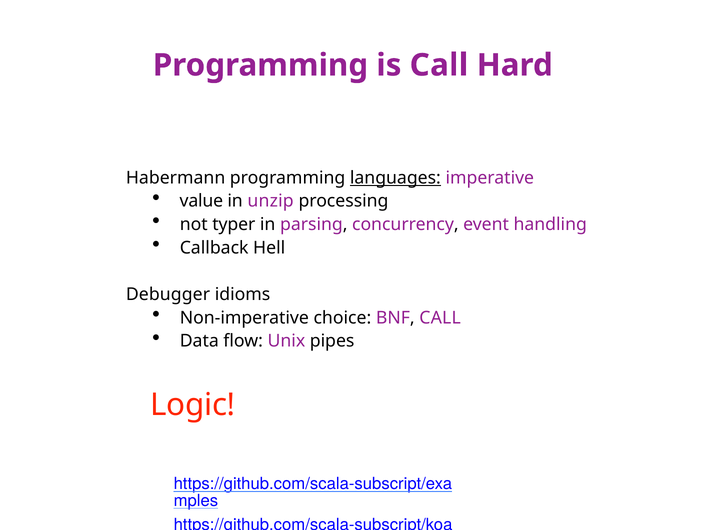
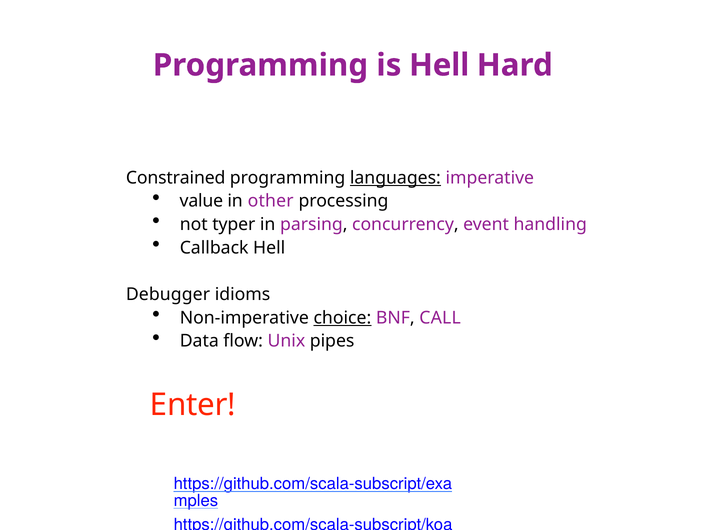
is Call: Call -> Hell
Habermann: Habermann -> Constrained
unzip: unzip -> other
choice underline: none -> present
Logic: Logic -> Enter
